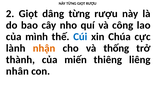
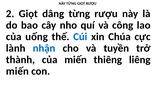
mình: mình -> uống
nhận colour: orange -> blue
thống: thống -> tuyền
nhân at (17, 72): nhân -> miến
